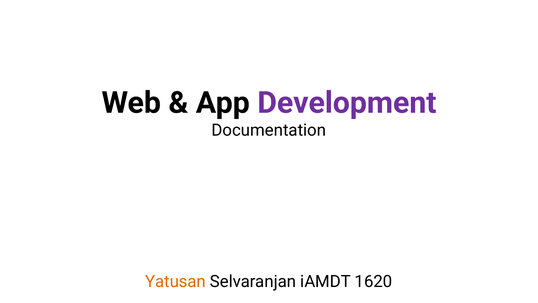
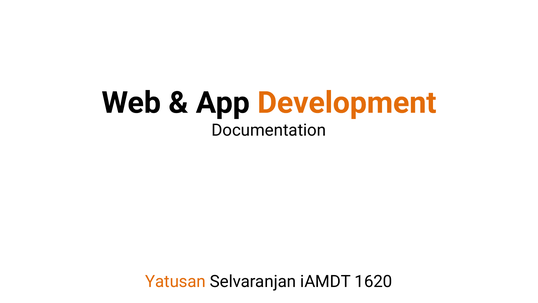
Development colour: purple -> orange
